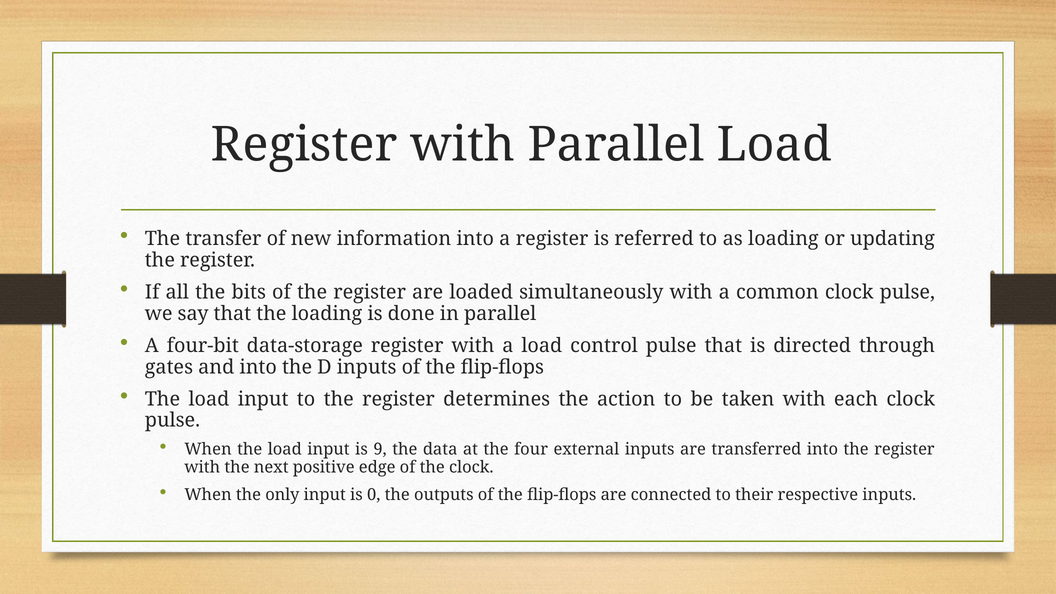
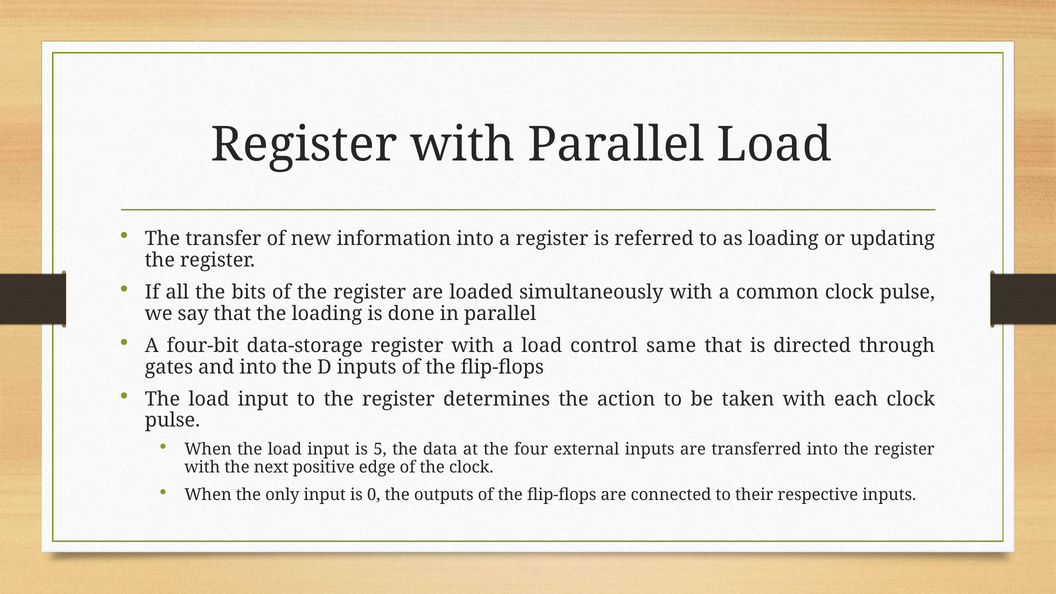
control pulse: pulse -> same
9: 9 -> 5
